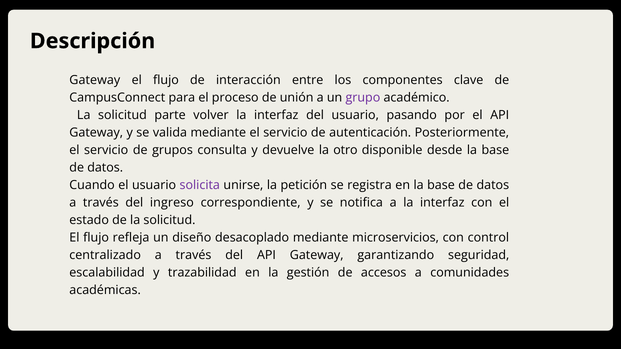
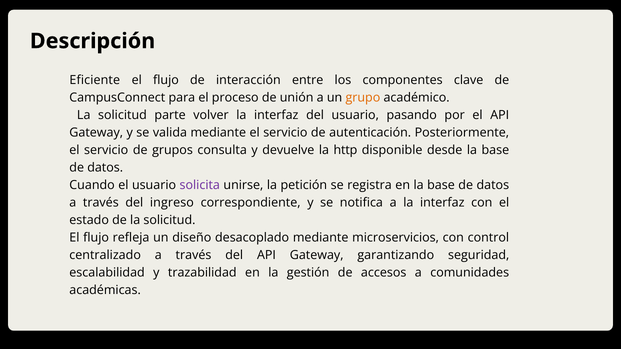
Gateway at (95, 80): Gateway -> Eficiente
grupo colour: purple -> orange
otro: otro -> http
